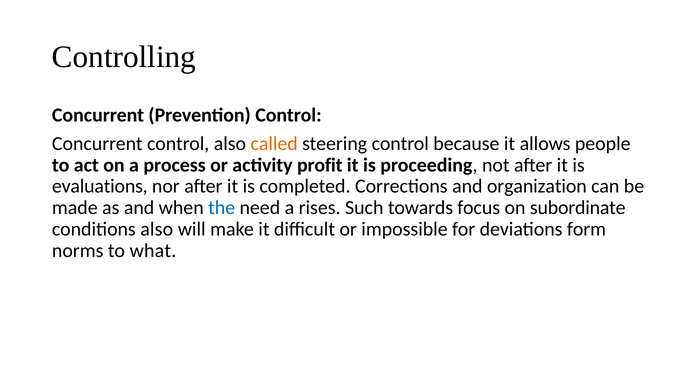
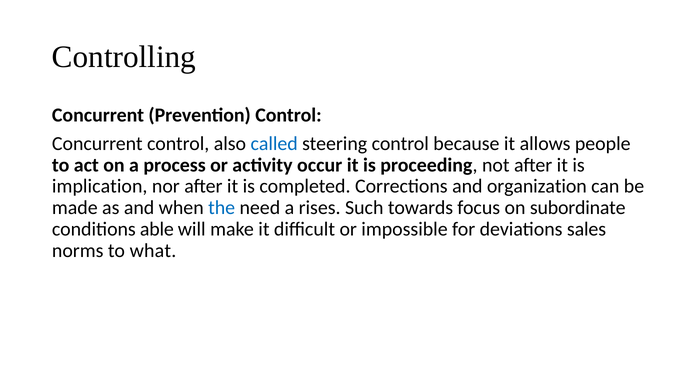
called colour: orange -> blue
profit: profit -> occur
evaluations: evaluations -> implication
conditions also: also -> able
form: form -> sales
